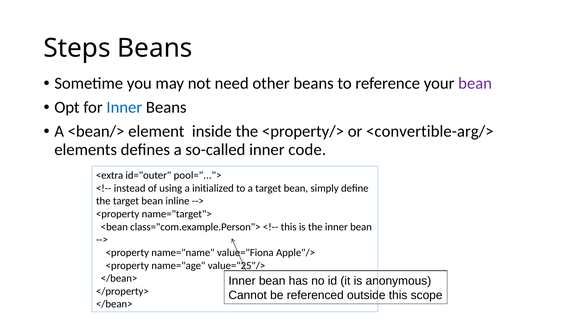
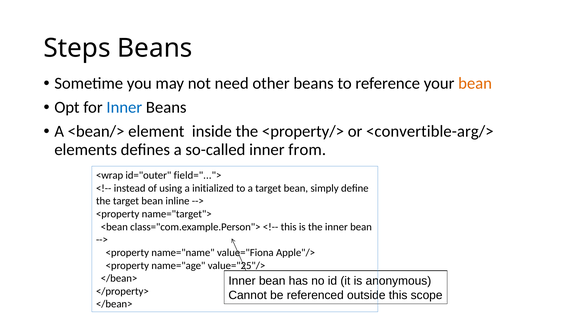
bean at (475, 83) colour: purple -> orange
code: code -> from
<extra: <extra -> <wrap
pool="...">: pool="..."> -> field="...">
